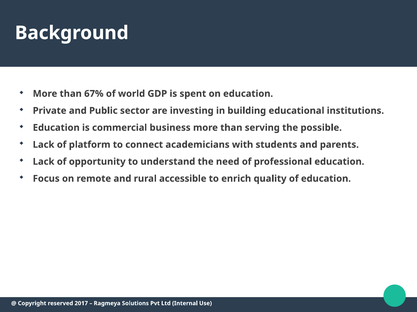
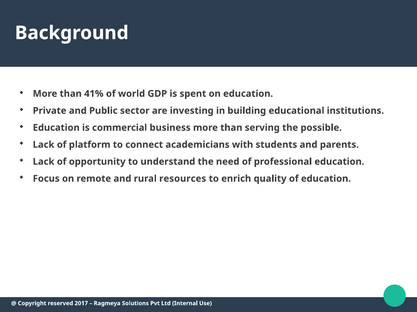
67%: 67% -> 41%
accessible: accessible -> resources
